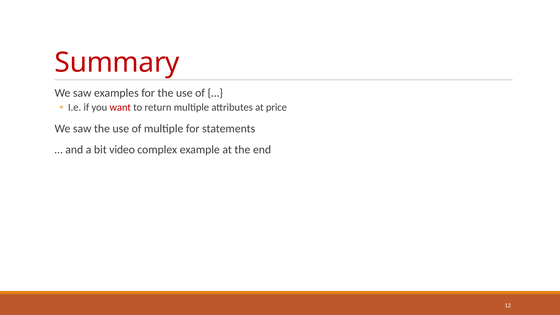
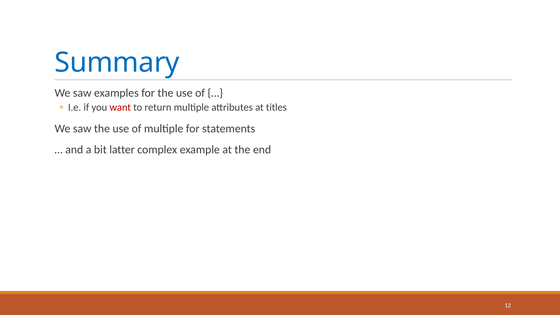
Summary colour: red -> blue
price: price -> titles
video: video -> latter
